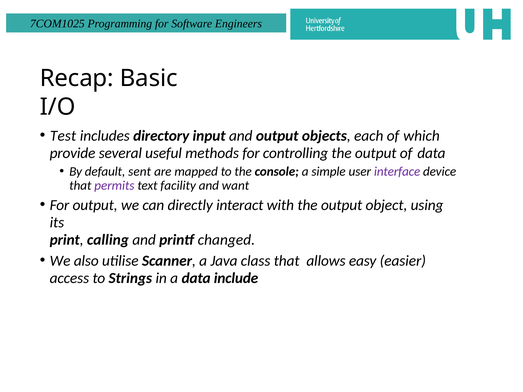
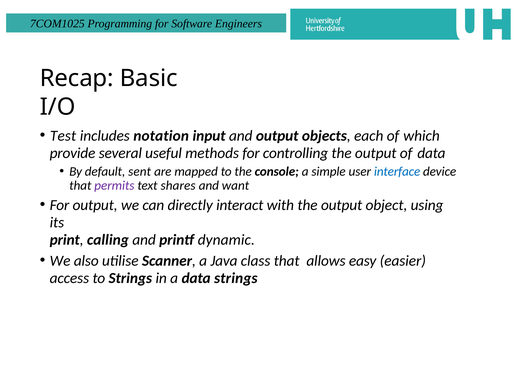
directory: directory -> notation
interface colour: purple -> blue
facility: facility -> shares
changed: changed -> dynamic
data include: include -> strings
